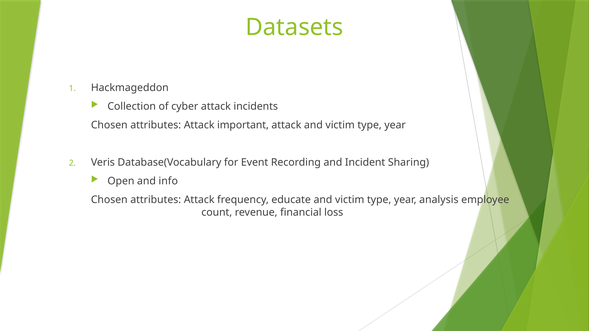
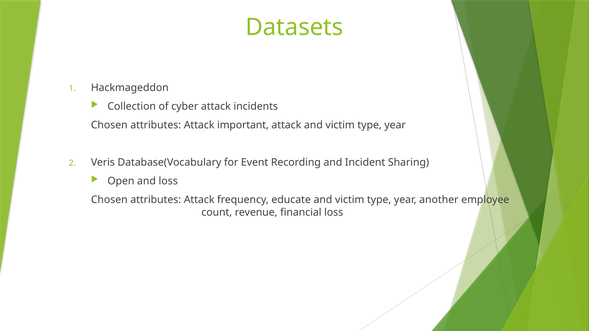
and info: info -> loss
analysis: analysis -> another
